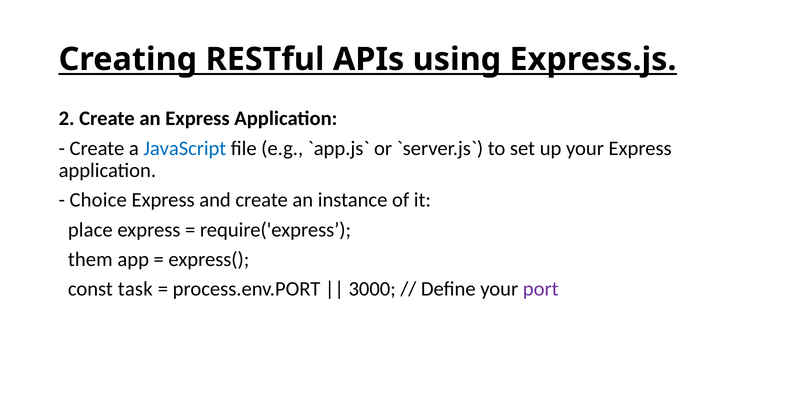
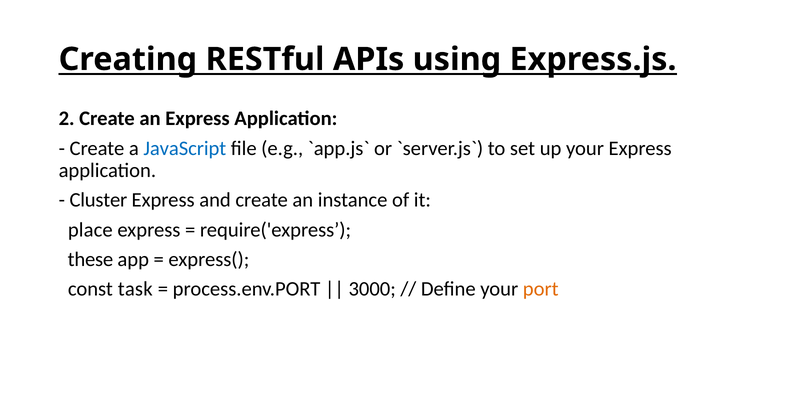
Choice: Choice -> Cluster
them: them -> these
port colour: purple -> orange
